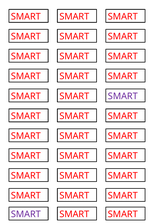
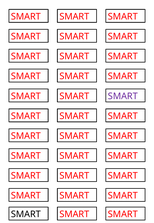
SMART at (26, 214) colour: purple -> black
